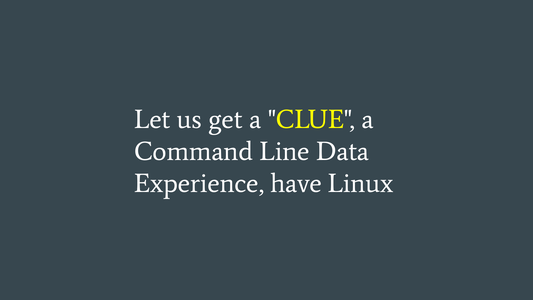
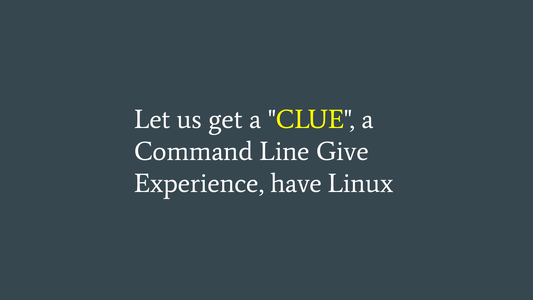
Data: Data -> Give
